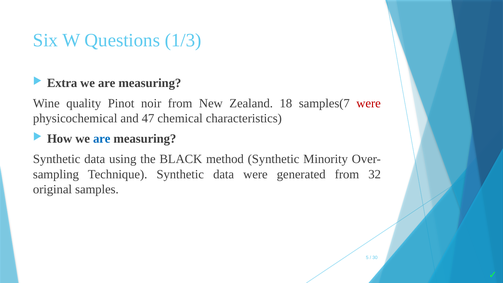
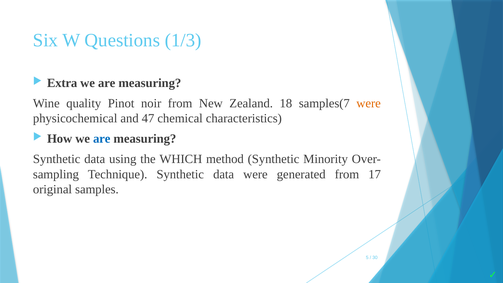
were at (369, 103) colour: red -> orange
BLACK: BLACK -> WHICH
32: 32 -> 17
